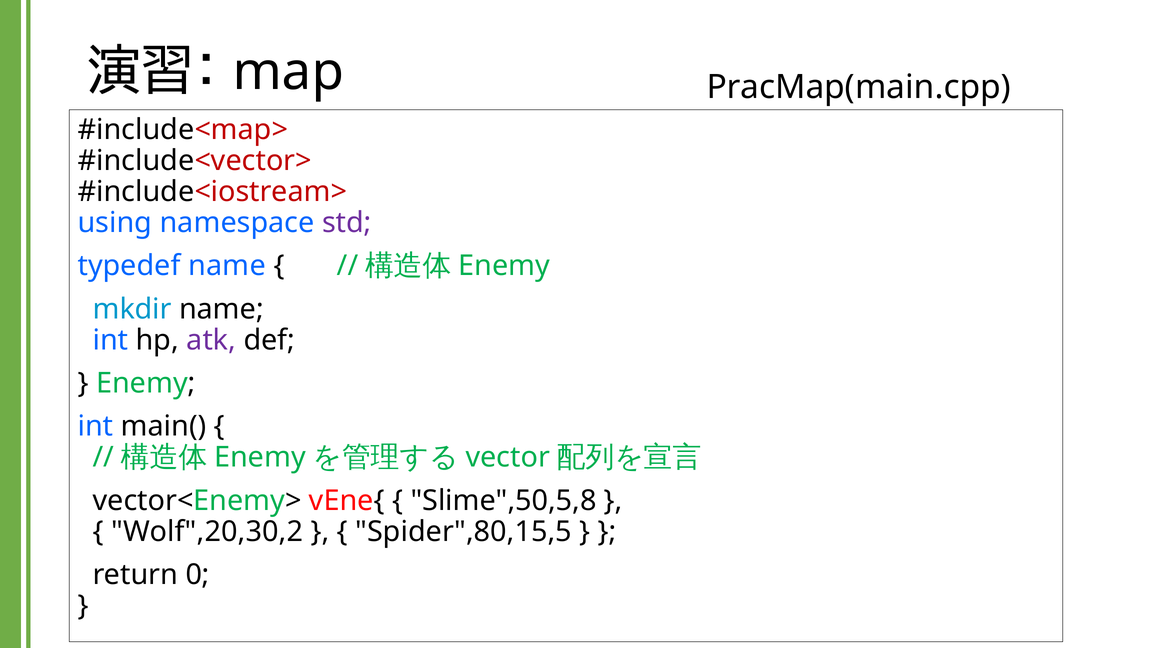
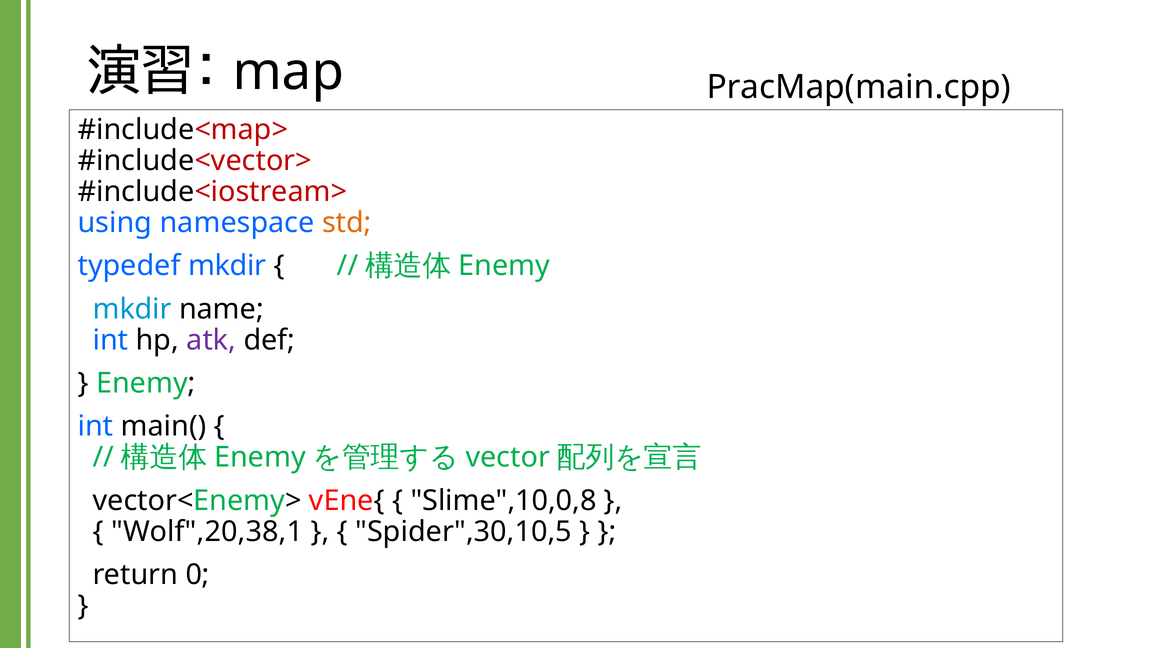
std colour: purple -> orange
typedef name: name -> mkdir
Slime",50,5,8: Slime",50,5,8 -> Slime",10,0,8
Wolf",20,30,2: Wolf",20,30,2 -> Wolf",20,38,1
Spider",80,15,5: Spider",80,15,5 -> Spider",30,10,5
